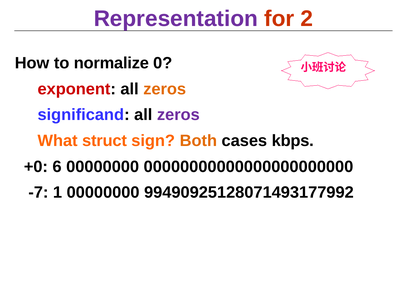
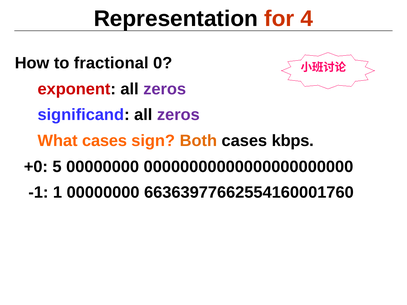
Representation colour: purple -> black
2: 2 -> 4
normalize: normalize -> fractional
zeros at (165, 89) colour: orange -> purple
What struct: struct -> cases
6: 6 -> 5
-7: -7 -> -1
99490925128071493177992: 99490925128071493177992 -> 66363977662554160001760
